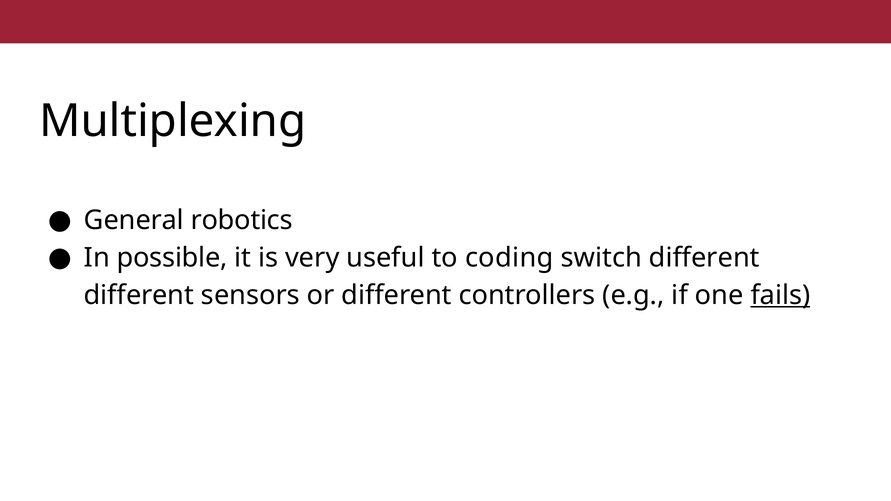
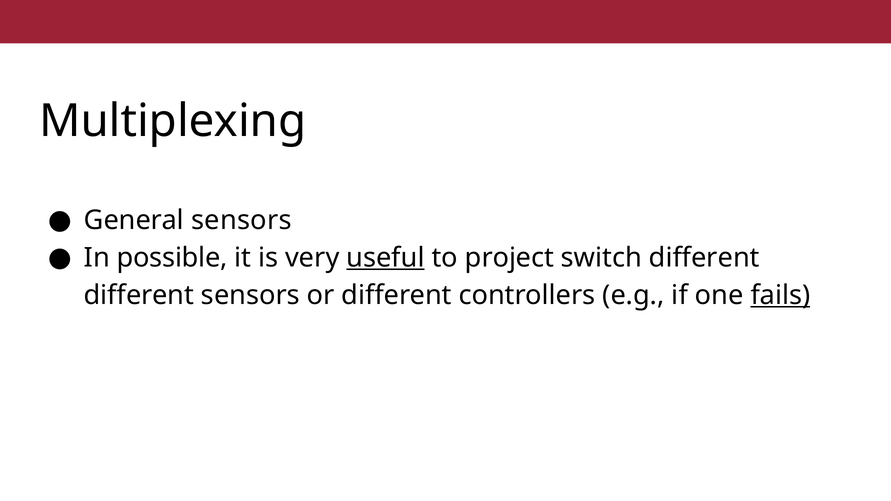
General robotics: robotics -> sensors
useful underline: none -> present
coding: coding -> project
